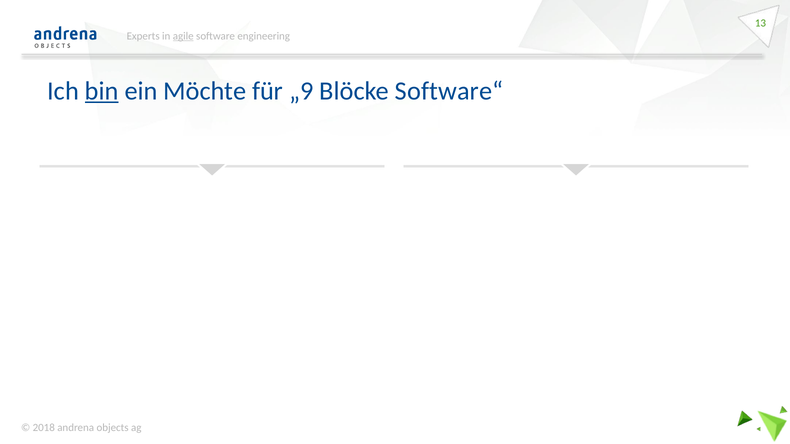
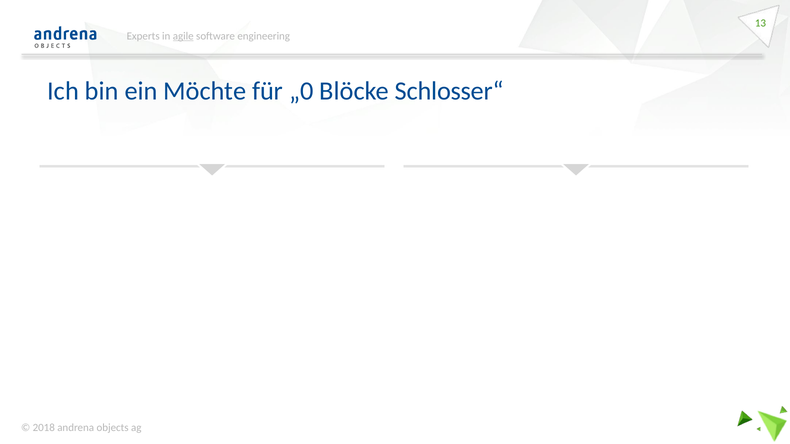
bin underline: present -> none
„9: „9 -> „0
Software“: Software“ -> Schlosser“
